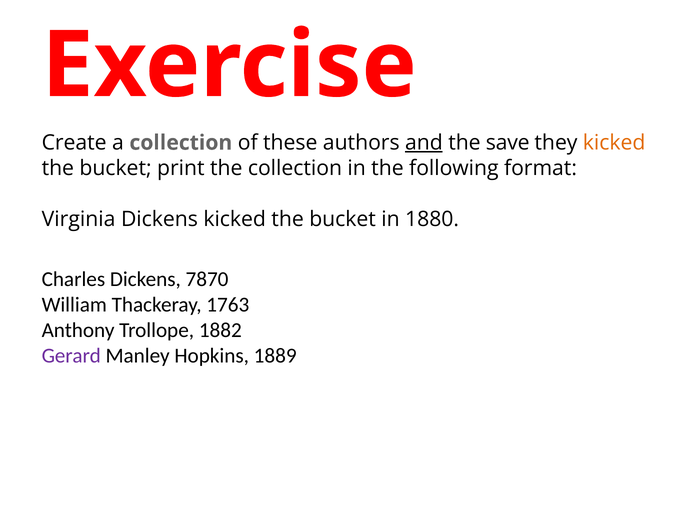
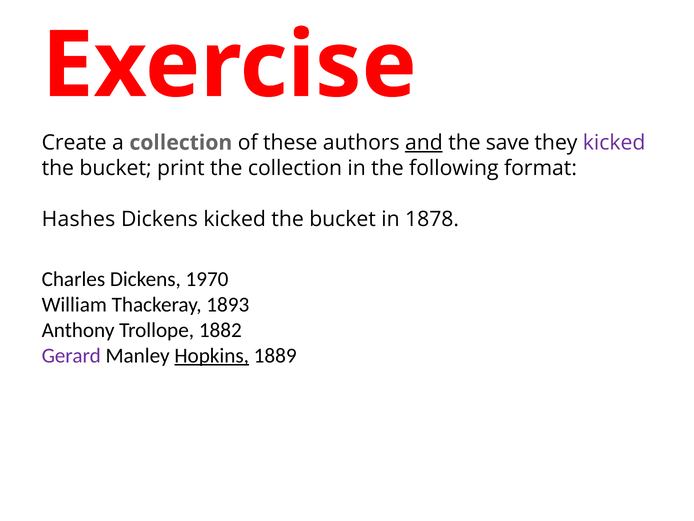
kicked at (614, 143) colour: orange -> purple
Virginia: Virginia -> Hashes
1880: 1880 -> 1878
7870: 7870 -> 1970
1763: 1763 -> 1893
Hopkins underline: none -> present
